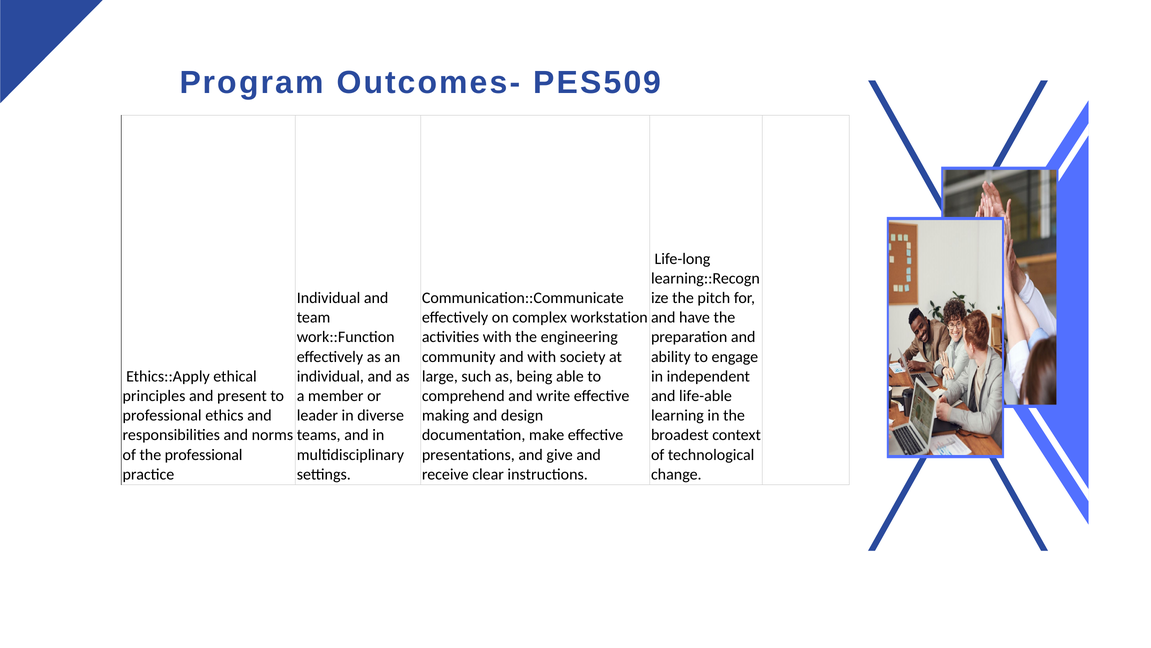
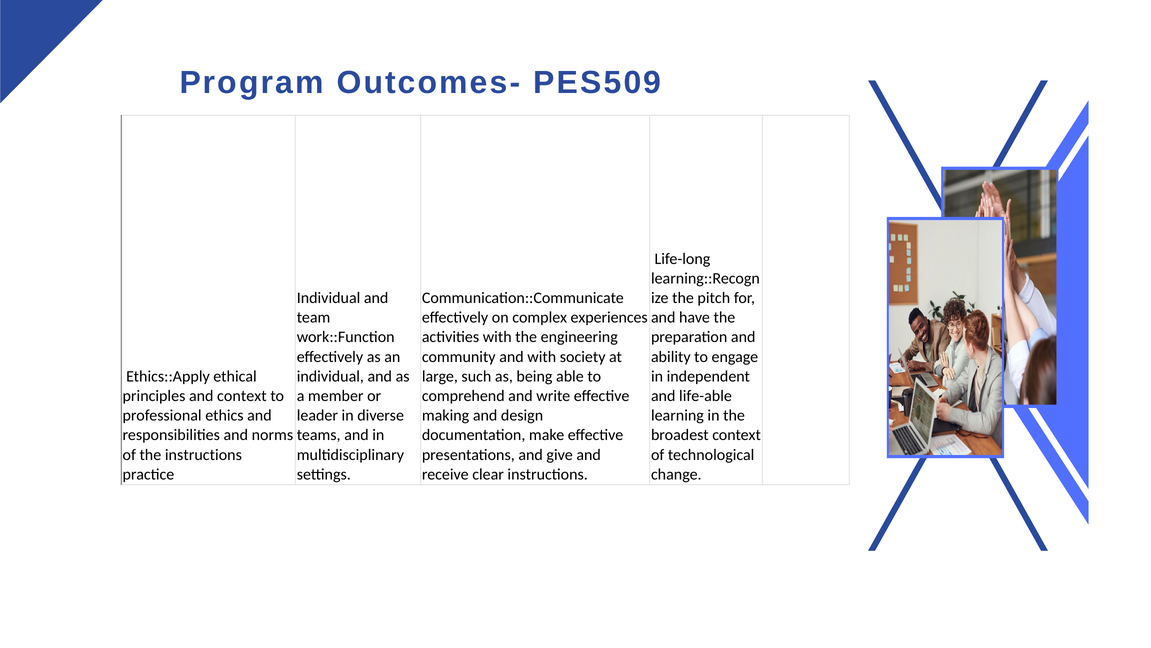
workstation: workstation -> experiences
and present: present -> context
the professional: professional -> instructions
